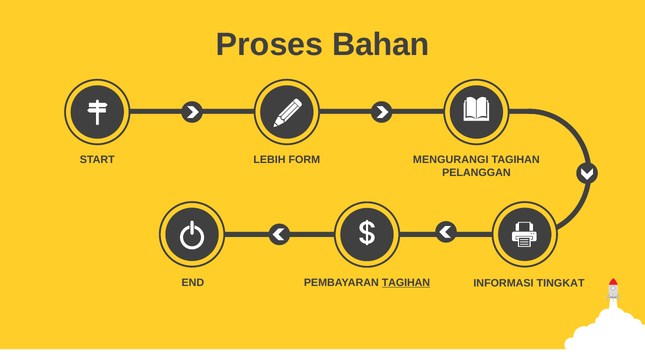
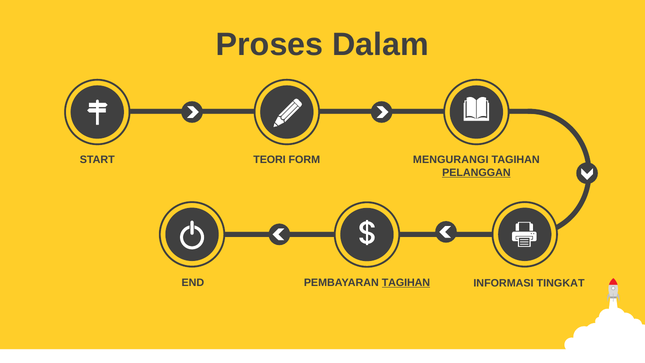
Bahan: Bahan -> Dalam
LEBIH: LEBIH -> TEORI
PELANGGAN underline: none -> present
